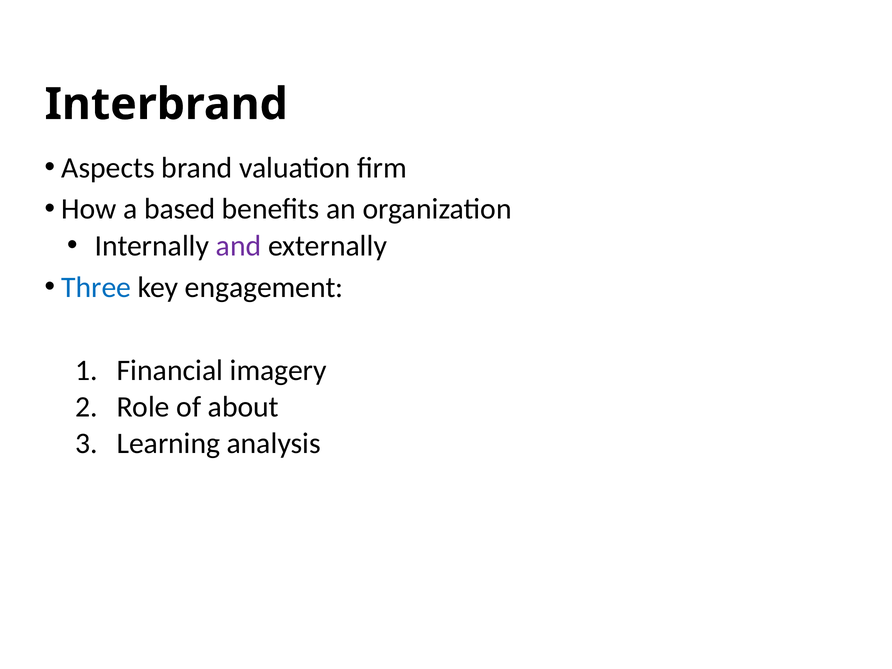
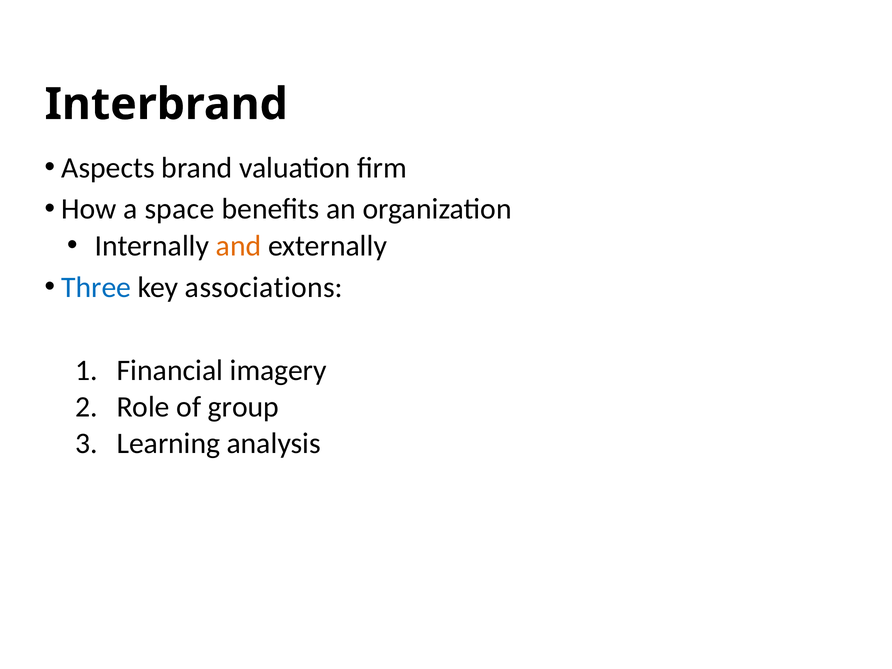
based: based -> space
and colour: purple -> orange
engagement: engagement -> associations
about: about -> group
